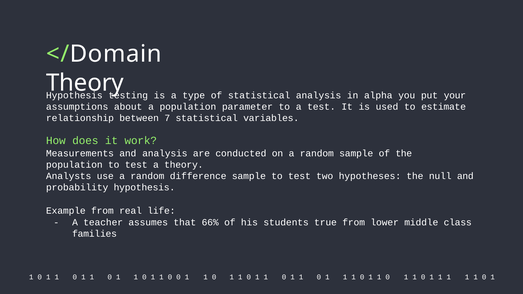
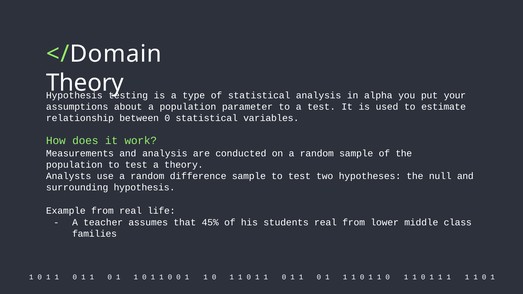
between 7: 7 -> 0
probability: probability -> surrounding
66%: 66% -> 45%
students true: true -> real
